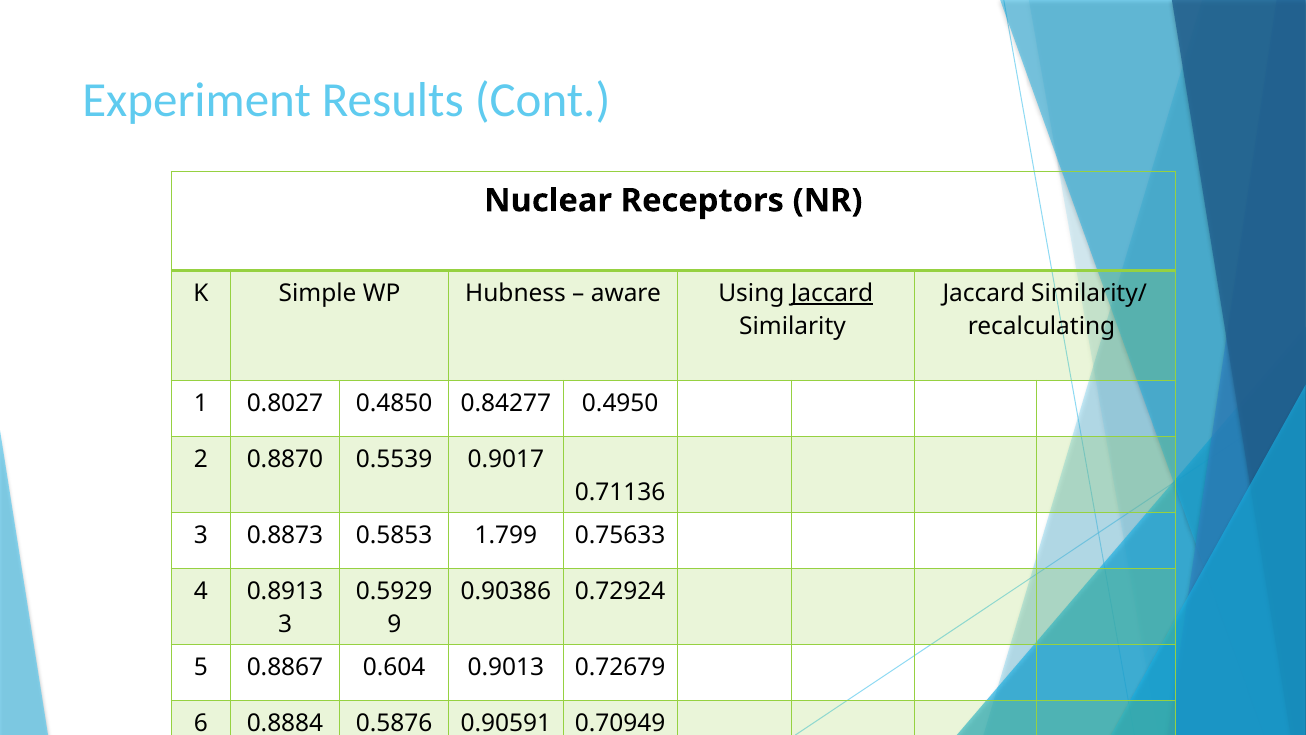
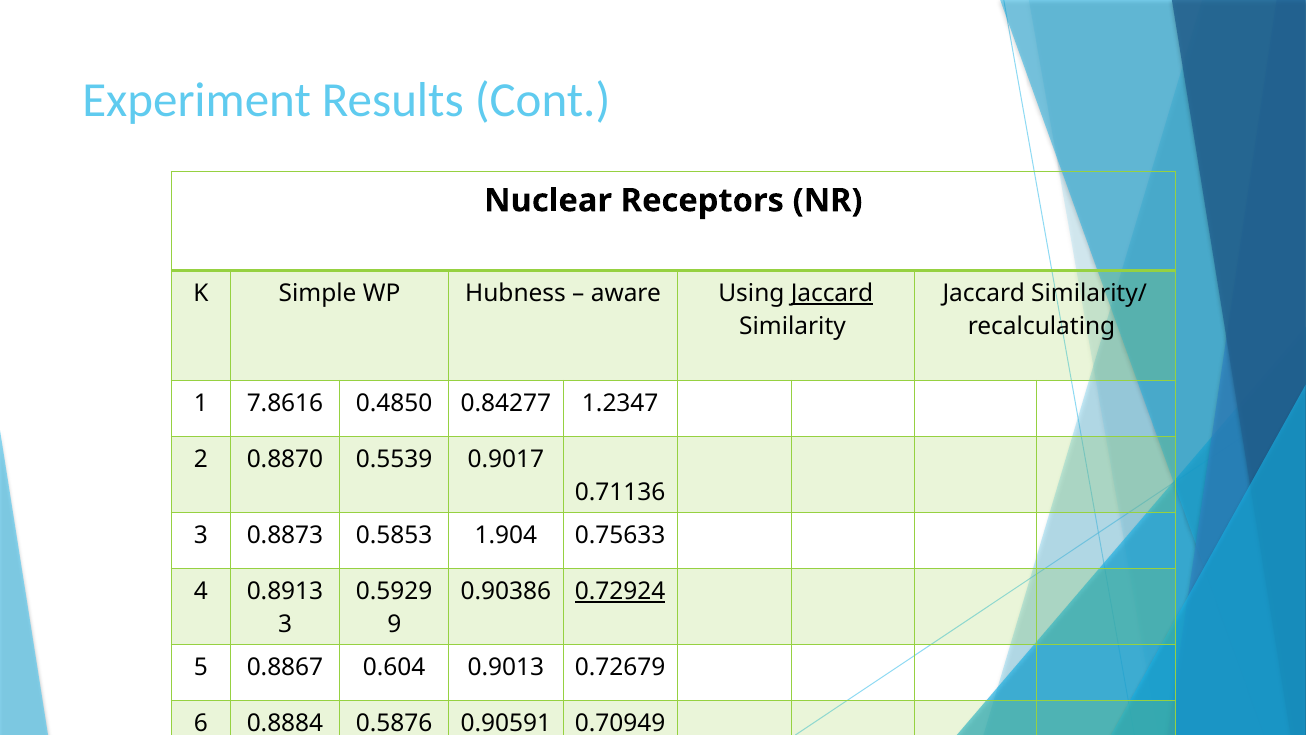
0.8027: 0.8027 -> 7.8616
0.4950: 0.4950 -> 1.2347
1.799: 1.799 -> 1.904
0.72924 underline: none -> present
